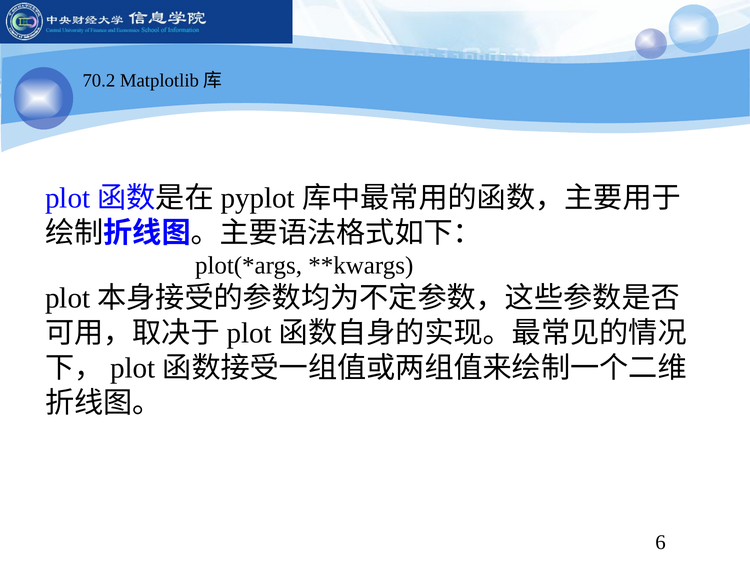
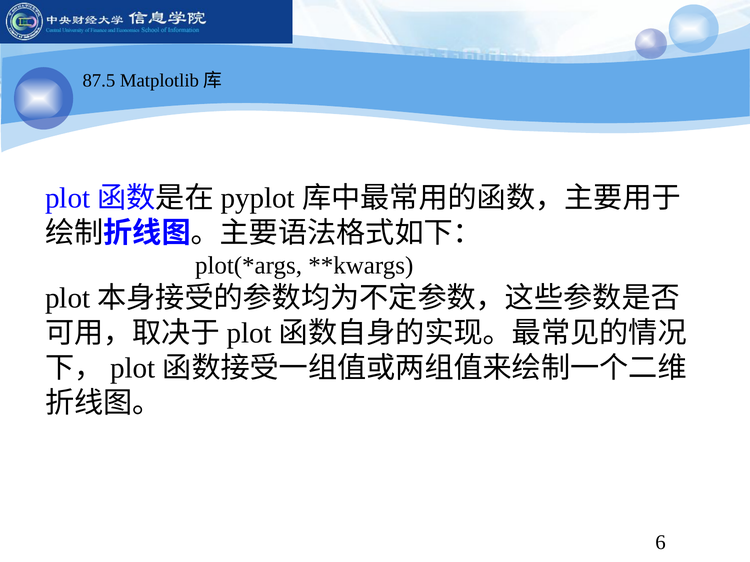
70.2: 70.2 -> 87.5
